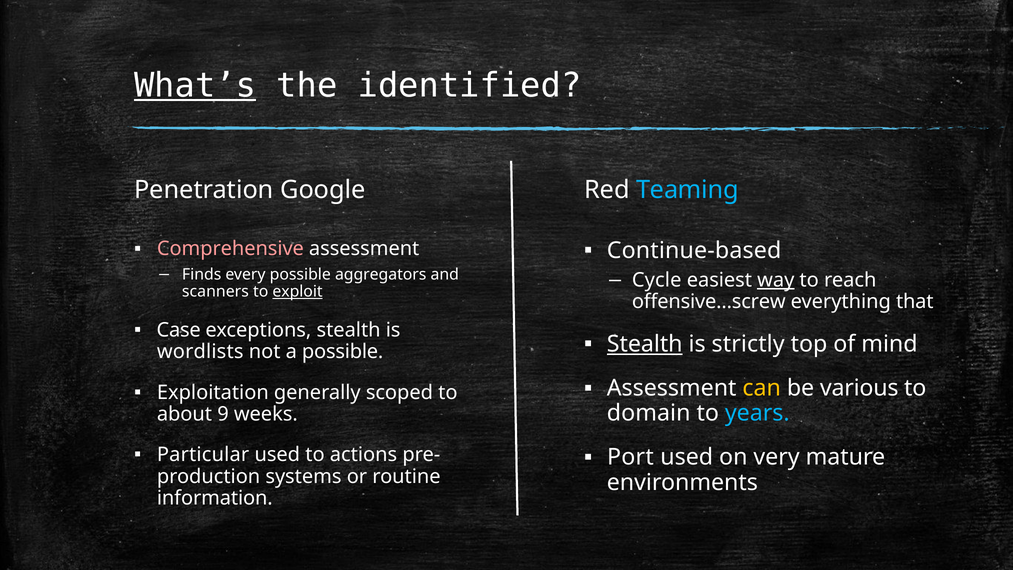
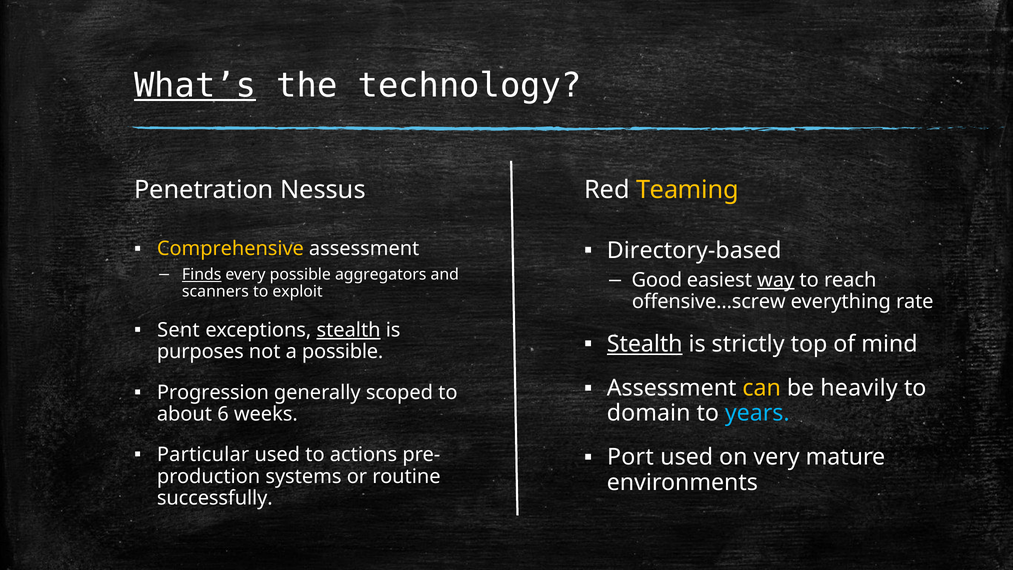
identified: identified -> technology
Google: Google -> Nessus
Teaming colour: light blue -> yellow
Continue-based: Continue-based -> Directory-based
Comprehensive colour: pink -> yellow
Finds underline: none -> present
Cycle: Cycle -> Good
exploit underline: present -> none
that: that -> rate
Case: Case -> Sent
stealth at (349, 330) underline: none -> present
wordlists: wordlists -> purposes
various: various -> heavily
Exploitation: Exploitation -> Progression
9: 9 -> 6
information: information -> successfully
